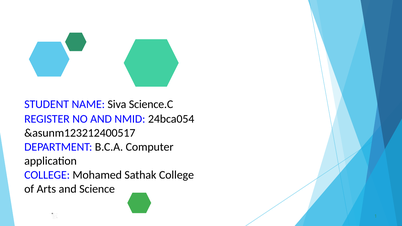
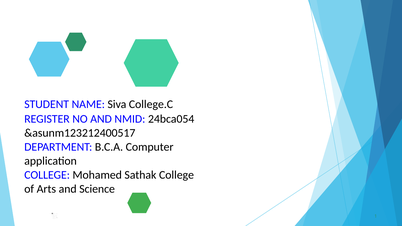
Science.C: Science.C -> College.C
